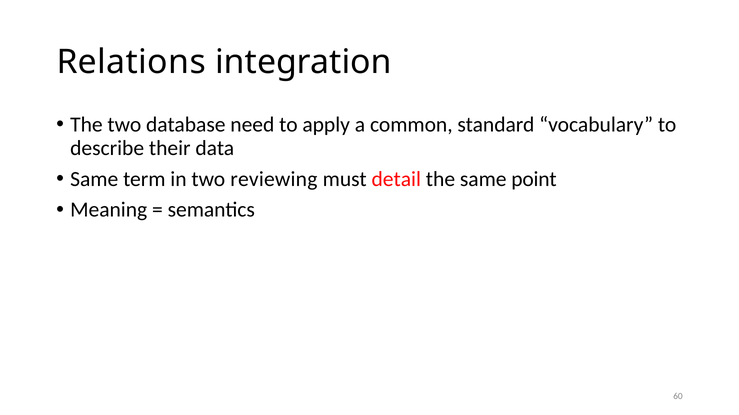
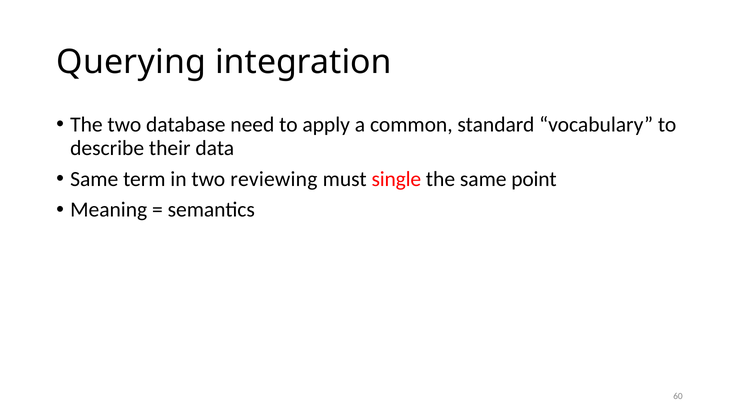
Relations: Relations -> Querying
detail: detail -> single
